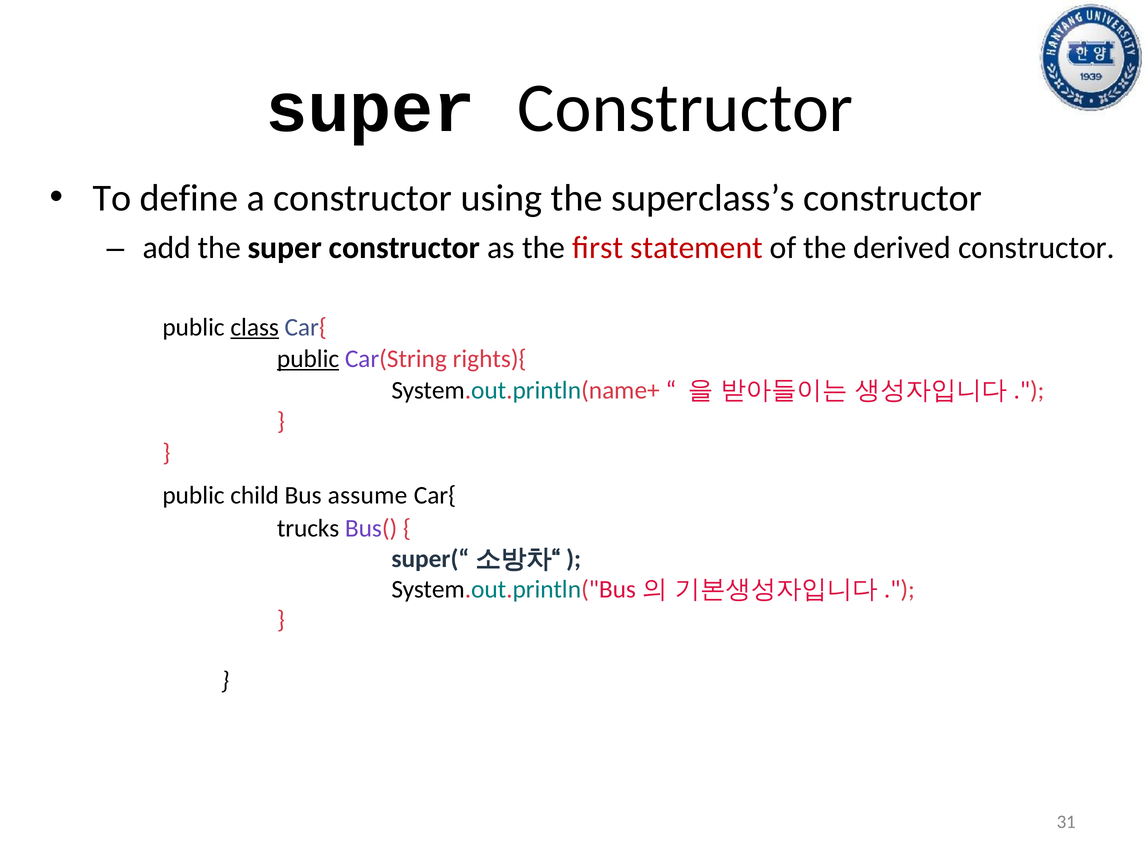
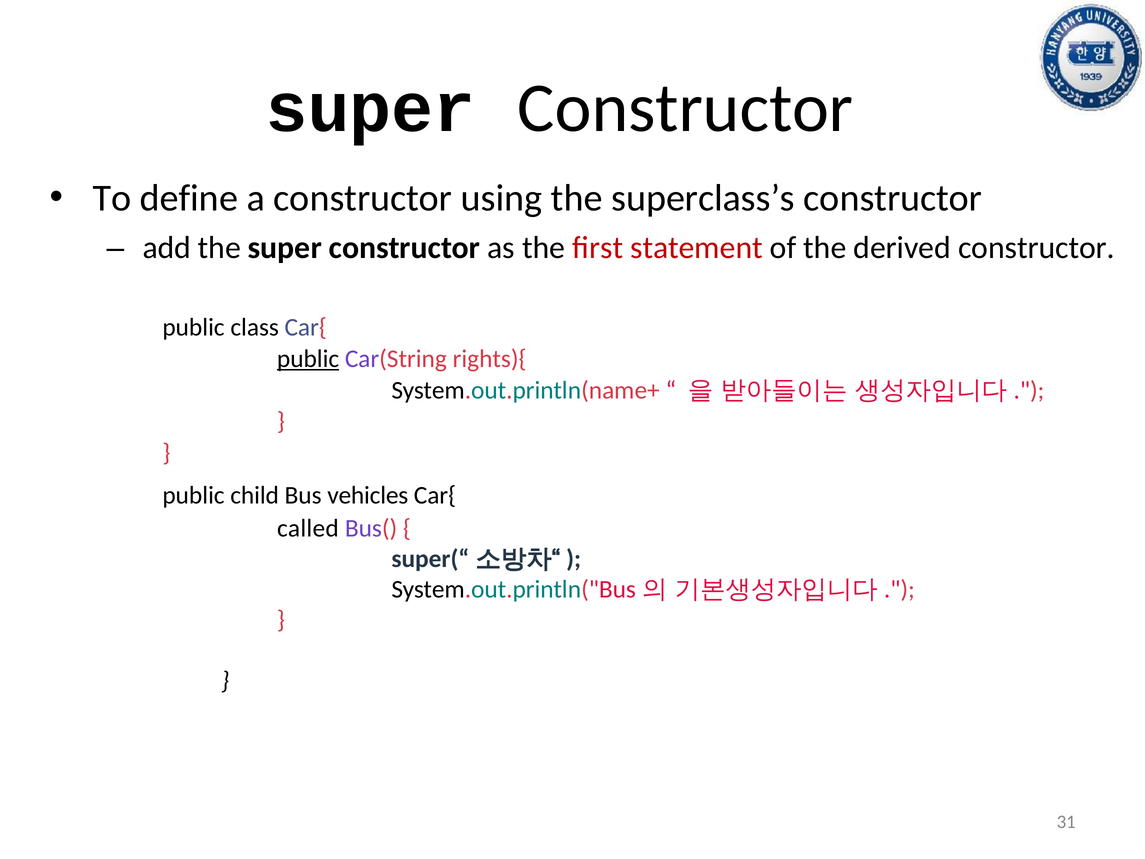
class underline: present -> none
assume: assume -> vehicles
trucks: trucks -> called
